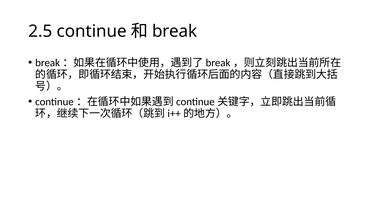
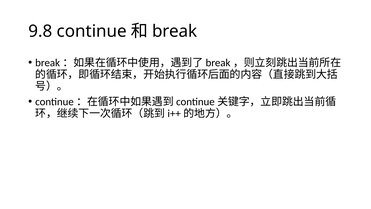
2.5: 2.5 -> 9.8
